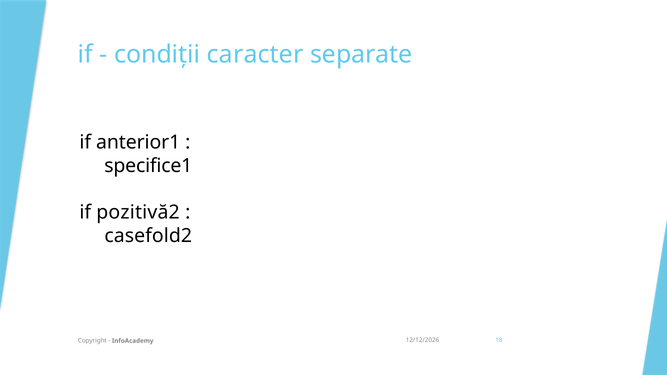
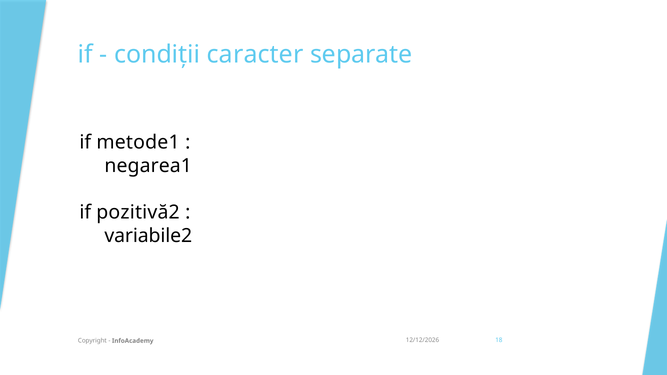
anterior1: anterior1 -> metode1
specifice1: specifice1 -> negarea1
casefold2: casefold2 -> variabile2
